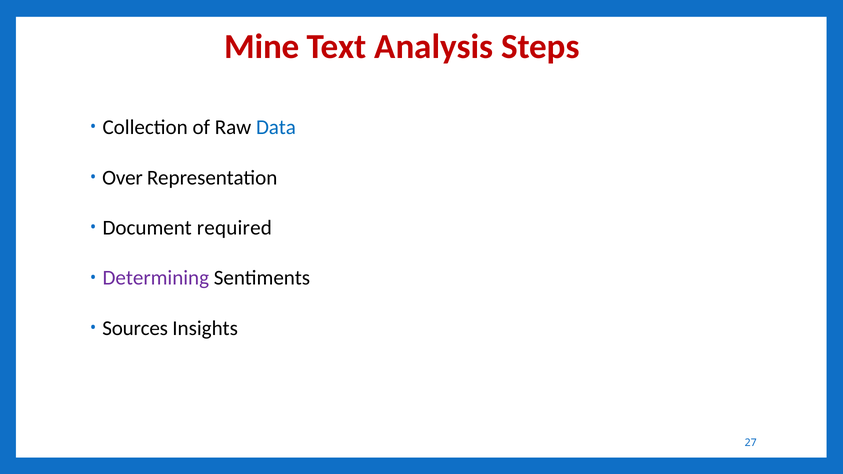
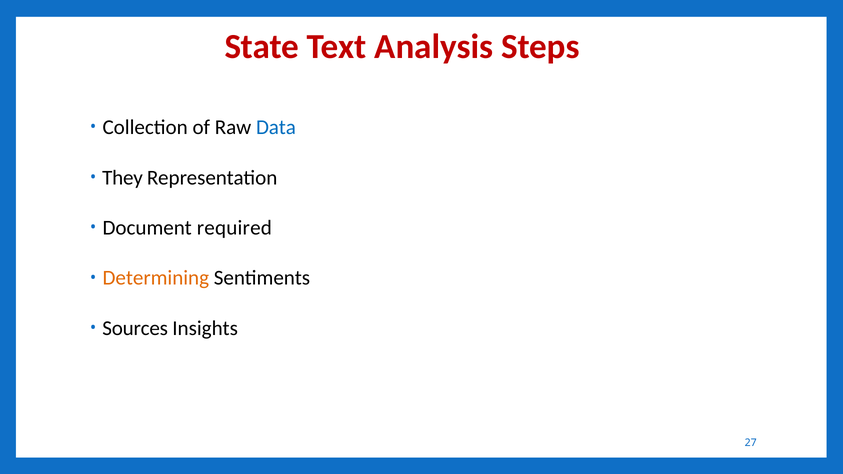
Mine: Mine -> State
Over: Over -> They
Determining colour: purple -> orange
